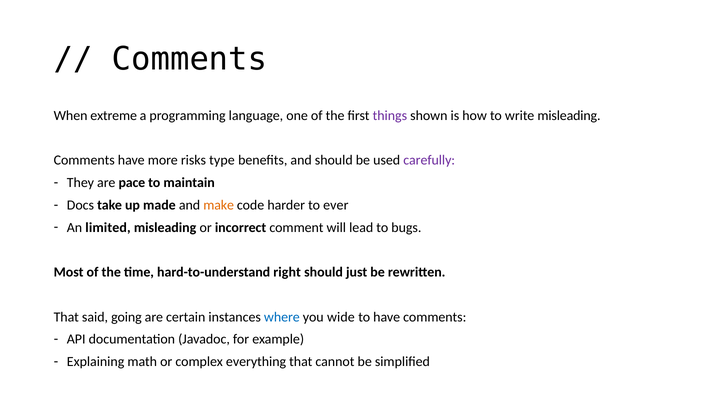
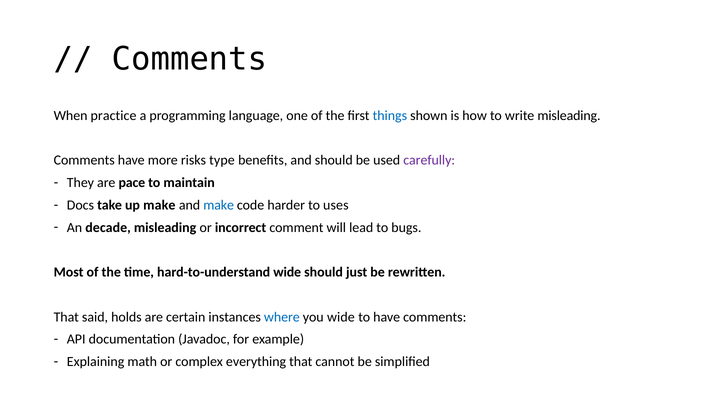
extreme: extreme -> practice
things colour: purple -> blue
up made: made -> make
make at (219, 205) colour: orange -> blue
ever: ever -> uses
limited: limited -> decade
hard-to-understand right: right -> wide
going: going -> holds
